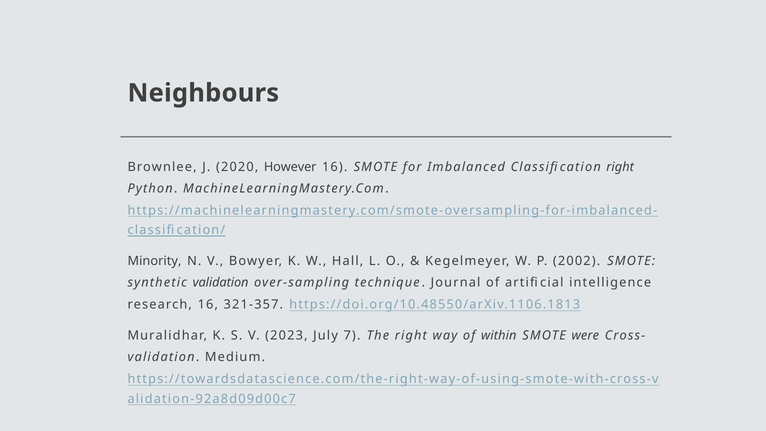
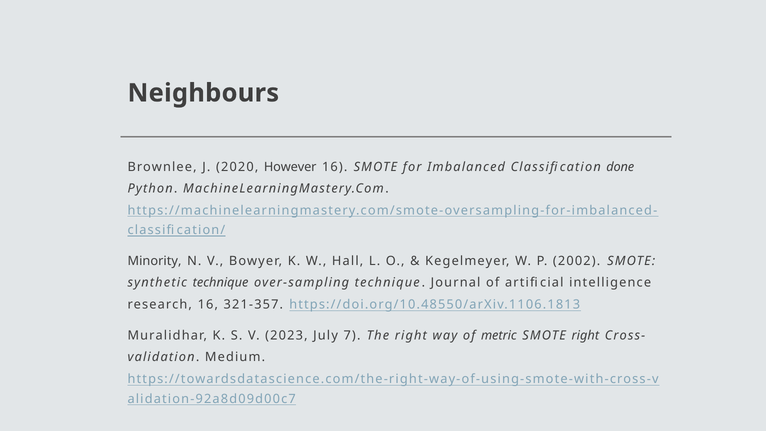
Classification right: right -> done
synthetic validation: validation -> technique
within: within -> metric
SMOTE were: were -> right
